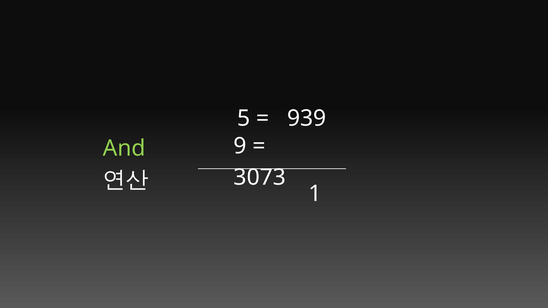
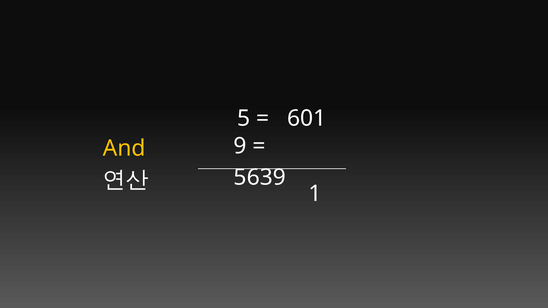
939: 939 -> 601
And colour: light green -> yellow
3073: 3073 -> 5639
